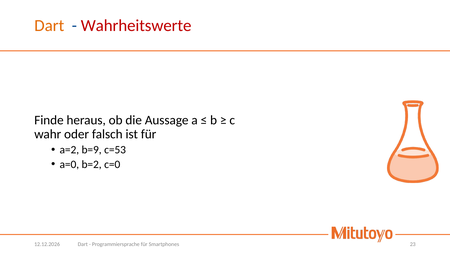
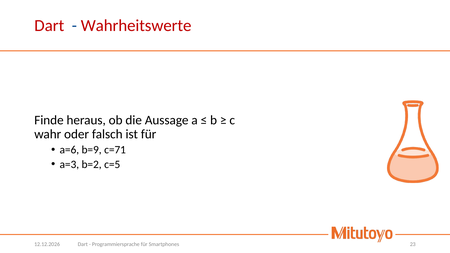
Dart at (49, 25) colour: orange -> red
a=2: a=2 -> a=6
c=53: c=53 -> c=71
a=0: a=0 -> a=3
c=0: c=0 -> c=5
